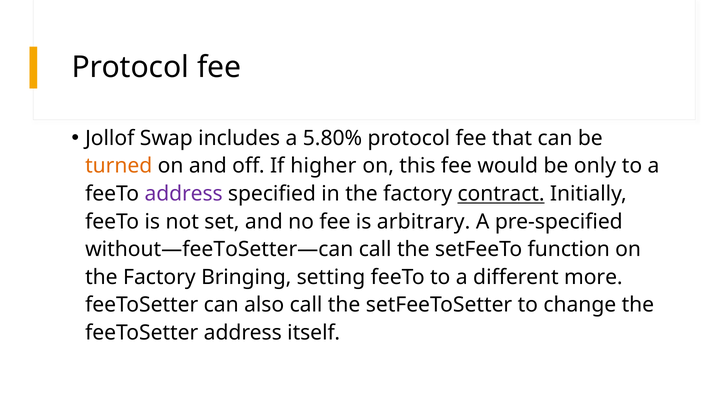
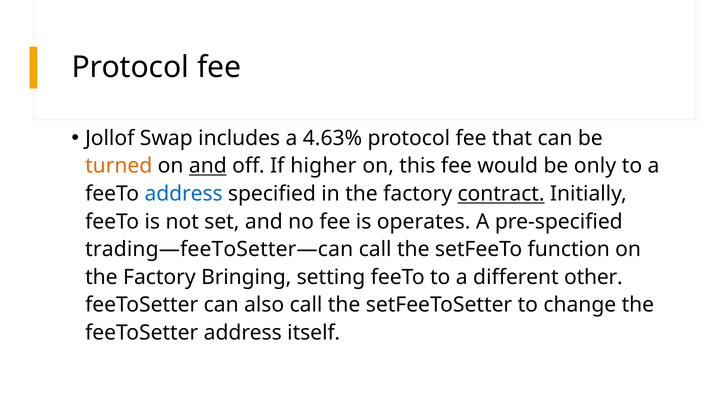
5.80%: 5.80% -> 4.63%
and at (208, 166) underline: none -> present
address at (184, 194) colour: purple -> blue
arbitrary: arbitrary -> operates
without—feeToSetter—can: without—feeToSetter—can -> trading—feeToSetter—can
more: more -> other
